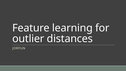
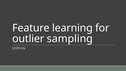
distances: distances -> sampling
